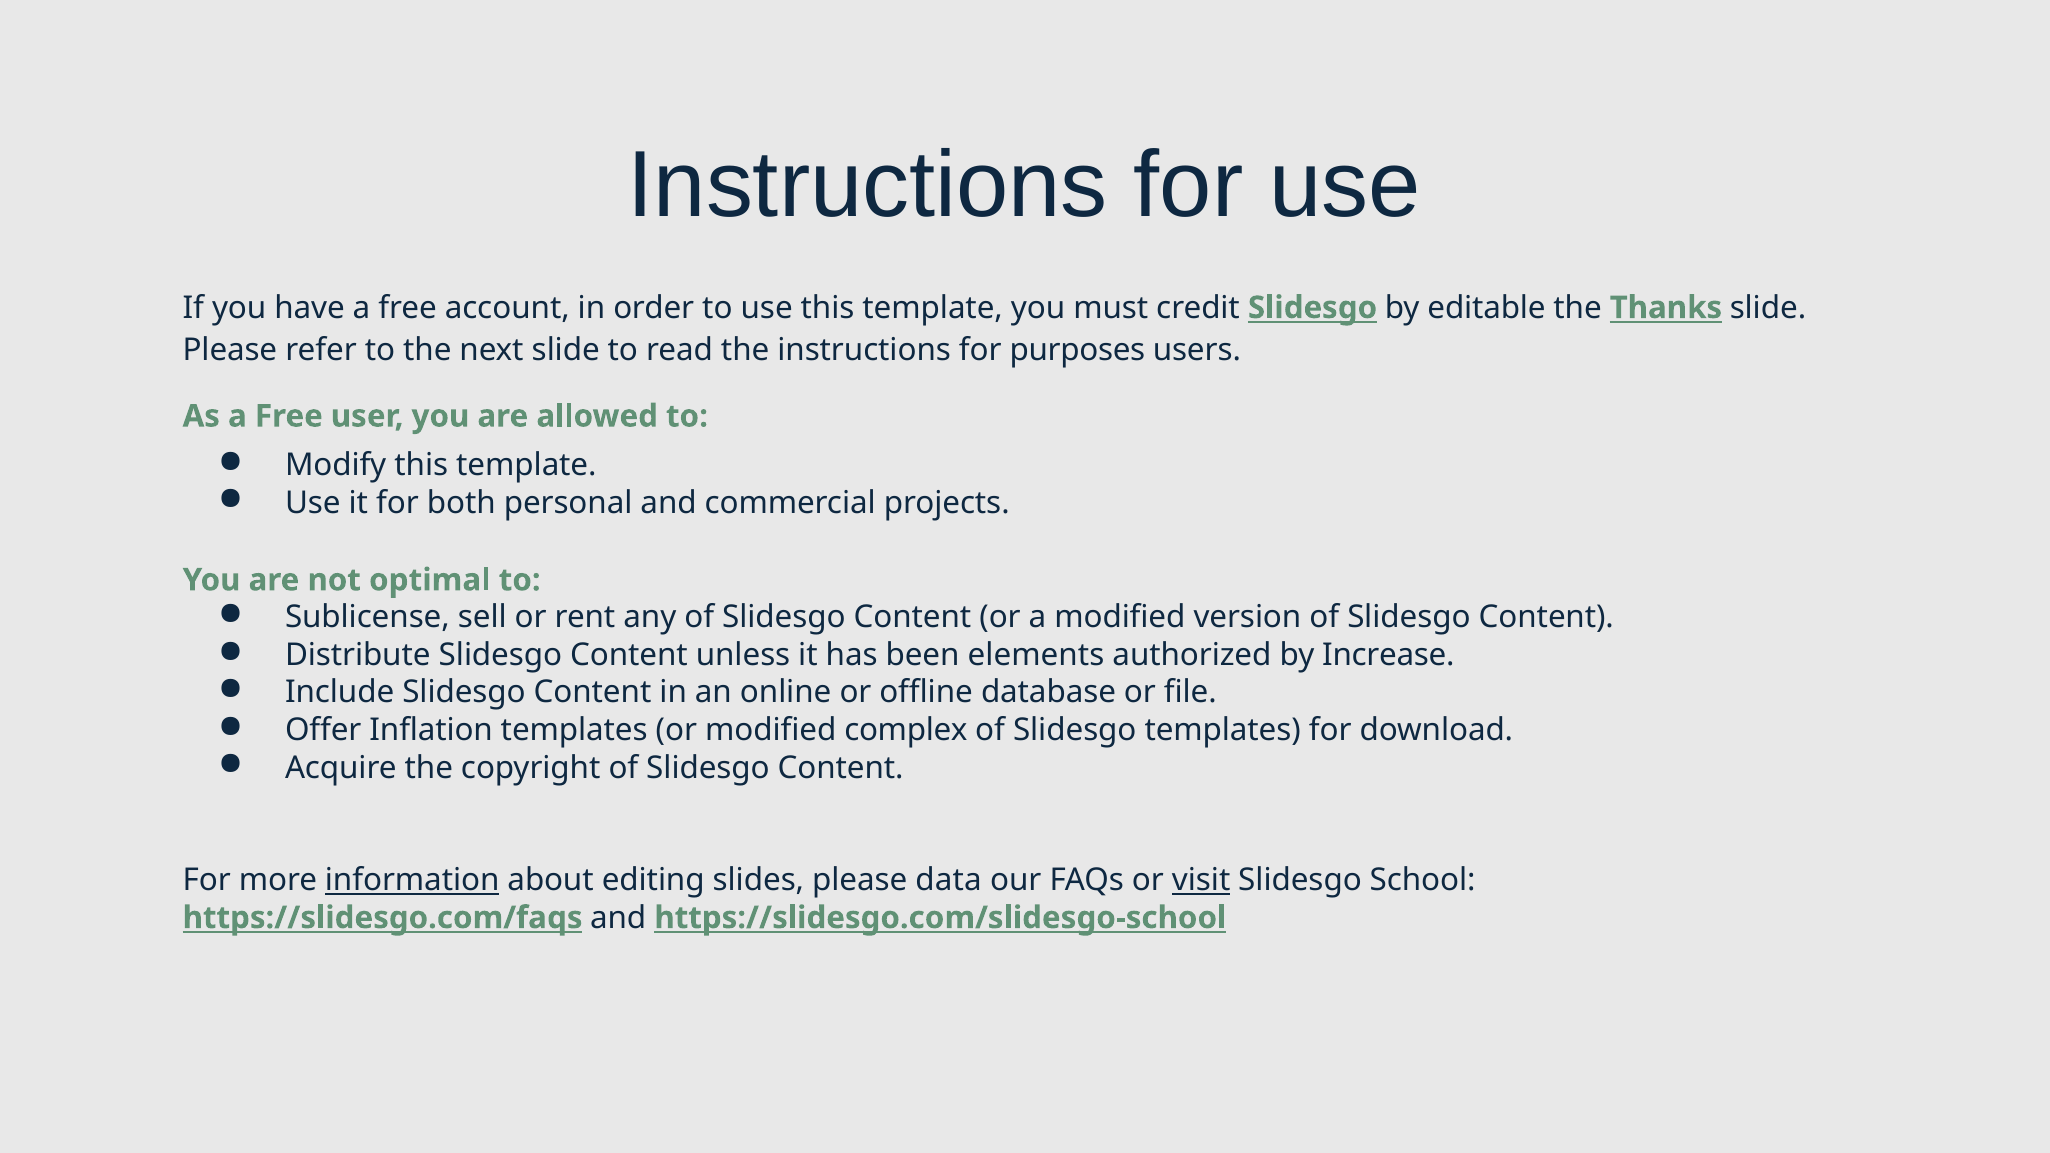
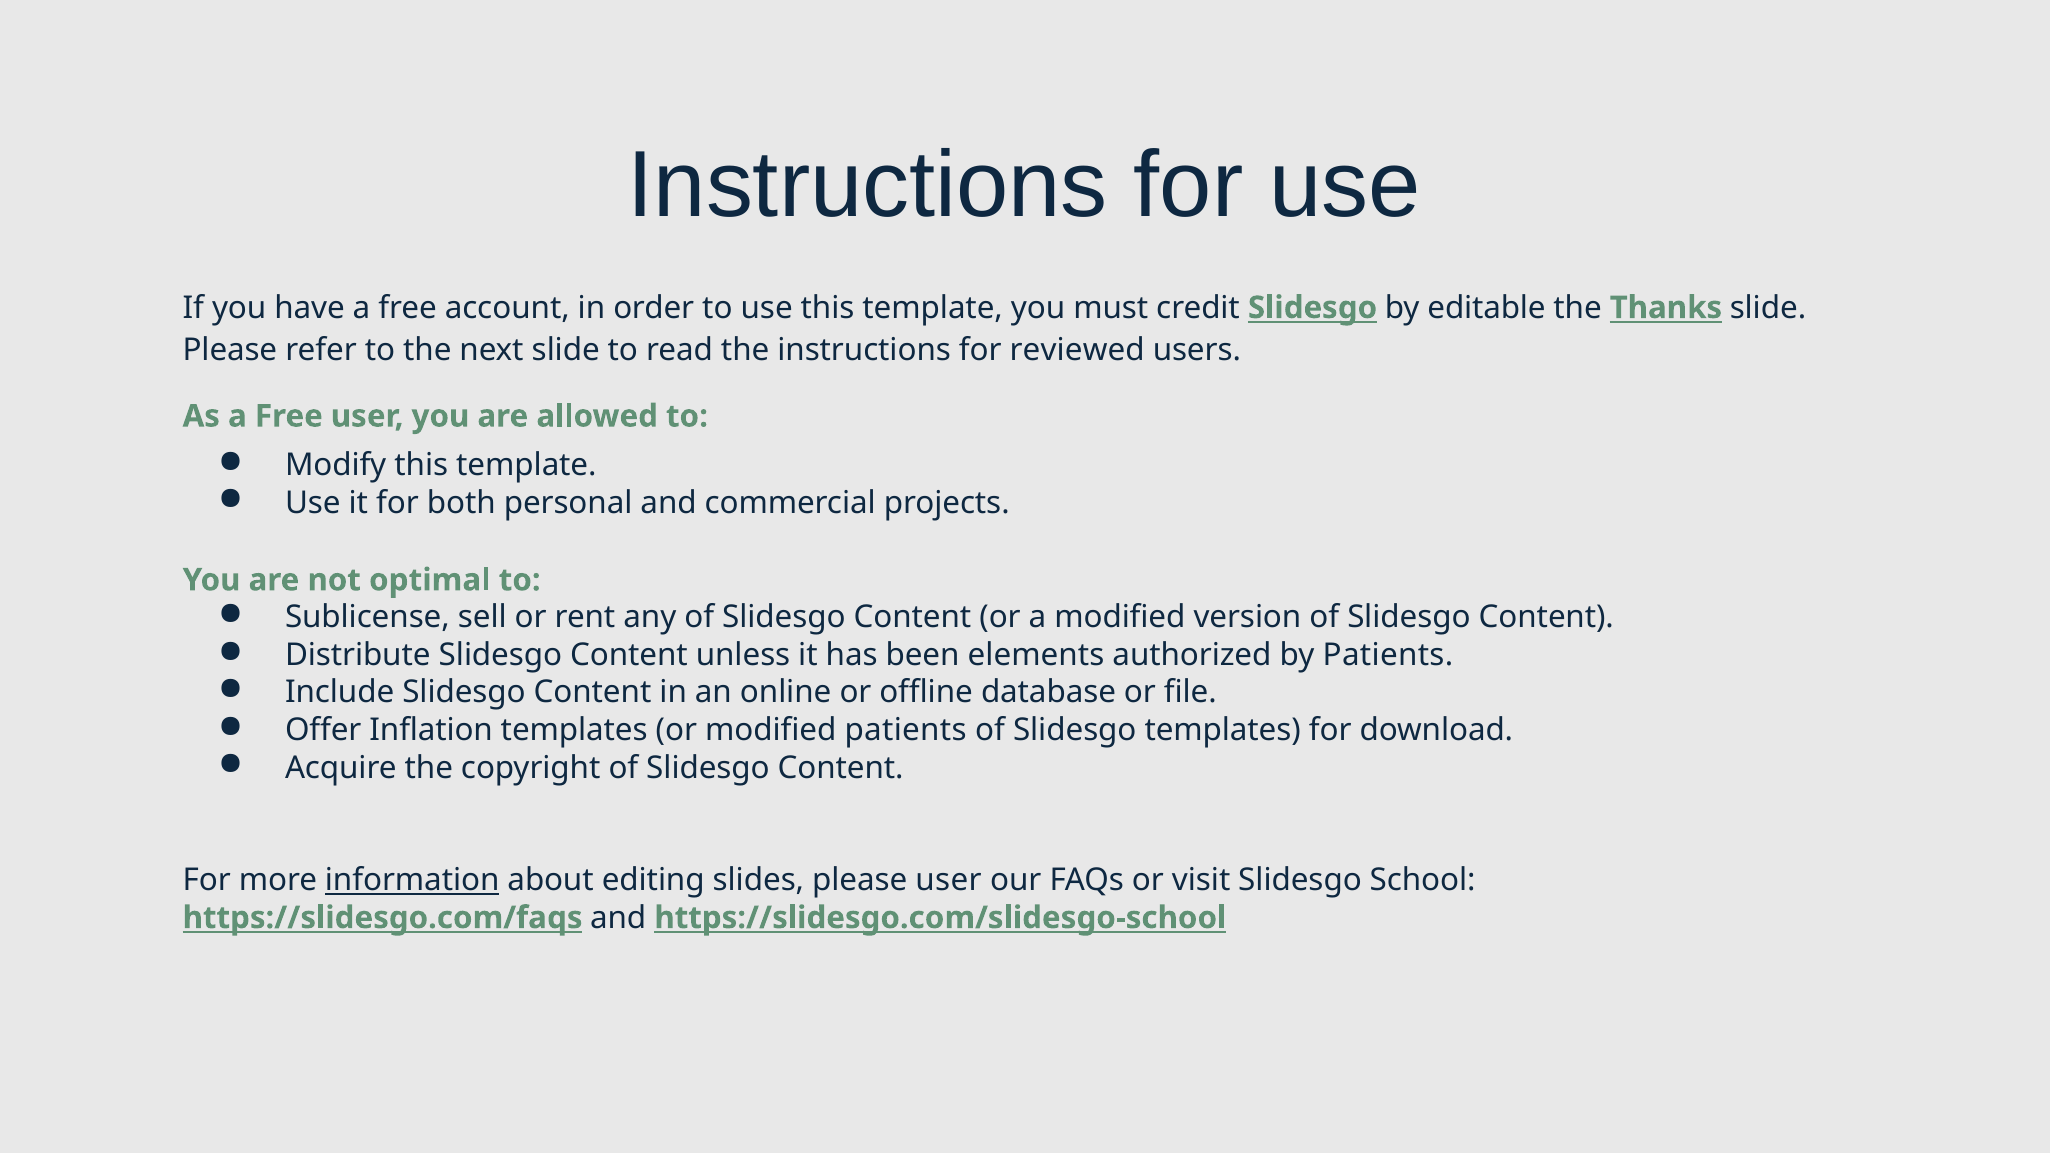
purposes: purposes -> reviewed
by Increase: Increase -> Patients
modified complex: complex -> patients
please data: data -> user
visit underline: present -> none
